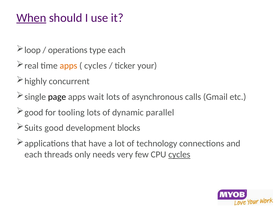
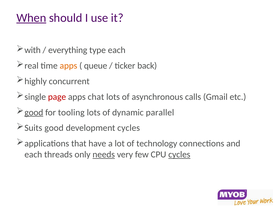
loop: loop -> with
operations: operations -> everything
cycles at (96, 66): cycles -> queue
your: your -> back
page colour: black -> red
wait: wait -> chat
good at (34, 113) underline: none -> present
development blocks: blocks -> cycles
needs underline: none -> present
